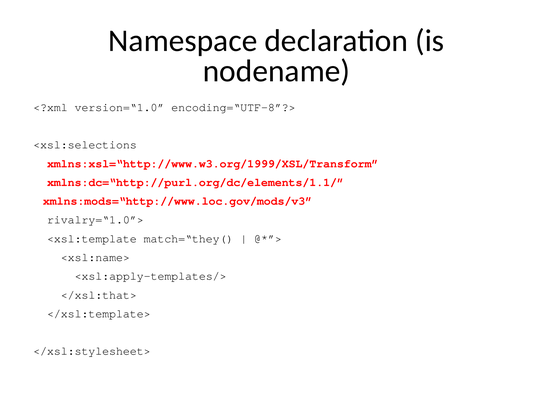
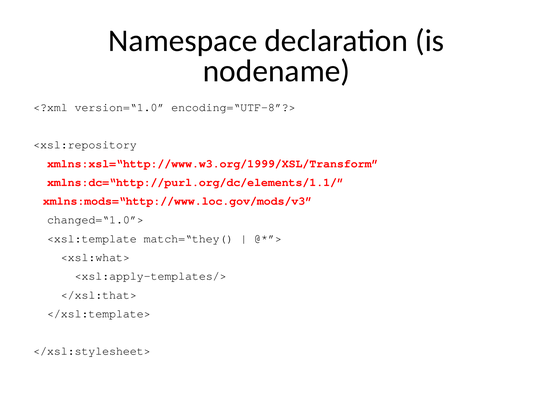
<xsl:selections: <xsl:selections -> <xsl:repository
rivalry=“1.0”>: rivalry=“1.0”> -> changed=“1.0”>
<xsl:name>: <xsl:name> -> <xsl:what>
